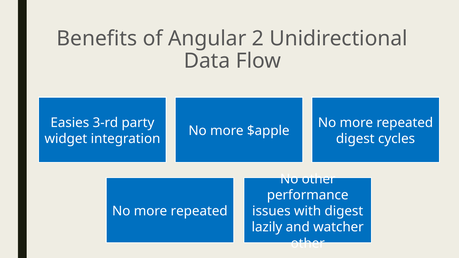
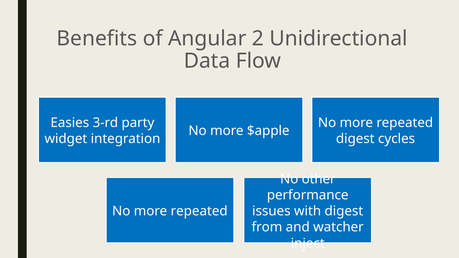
lazily: lazily -> from
other at (308, 243): other -> inject
